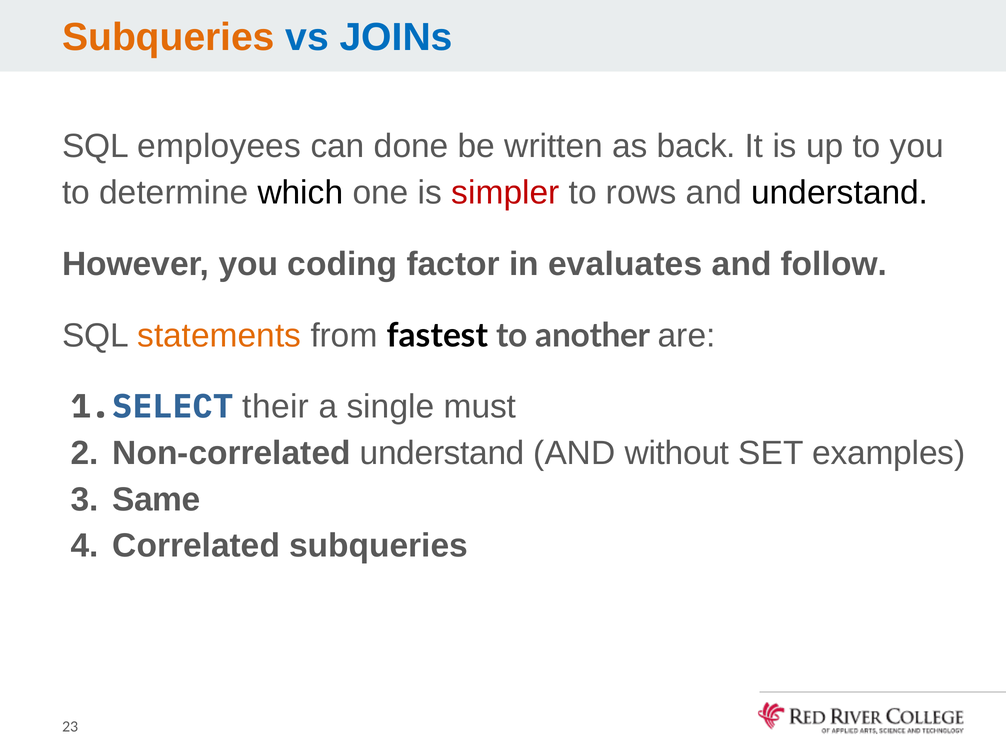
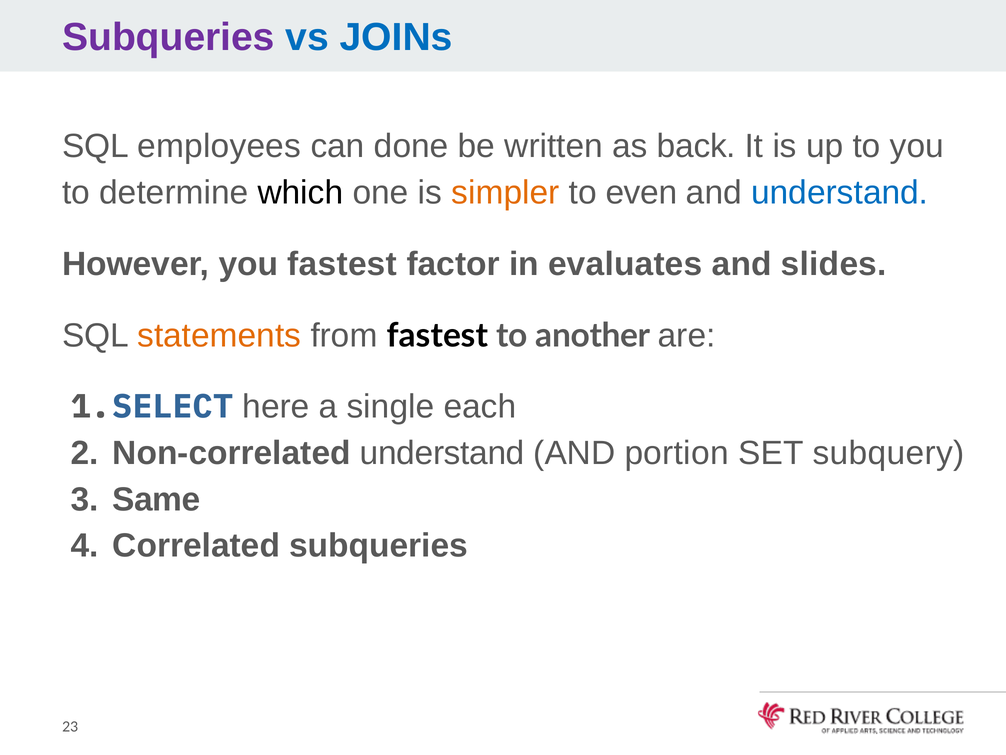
Subqueries at (168, 37) colour: orange -> purple
simpler colour: red -> orange
rows: rows -> even
understand at (840, 192) colour: black -> blue
you coding: coding -> fastest
follow: follow -> slides
their: their -> here
must: must -> each
without: without -> portion
examples: examples -> subquery
